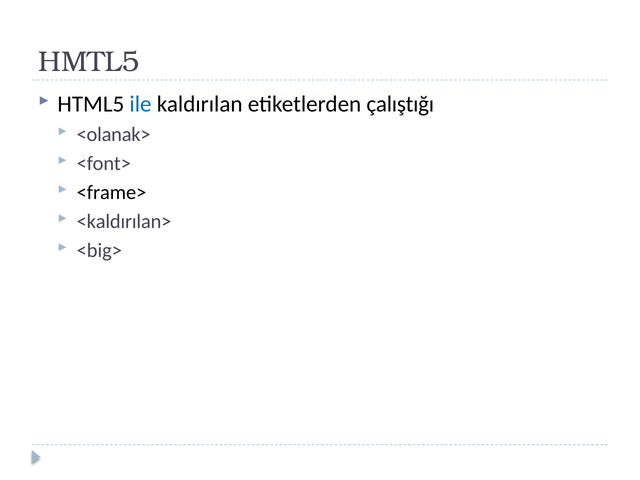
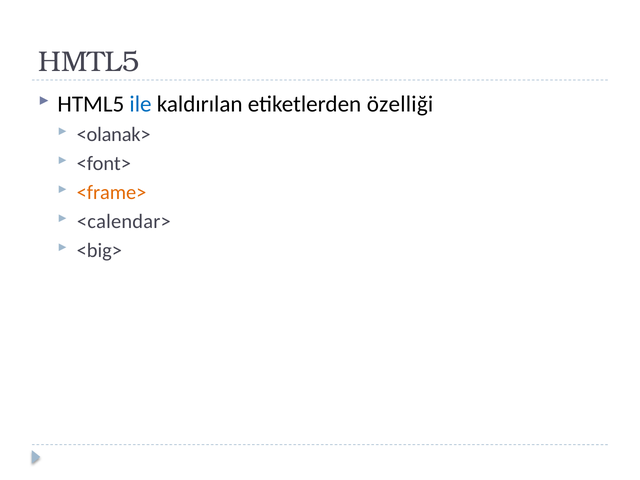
çalıştığı: çalıştığı -> özelliği
<frame> colour: black -> orange
<kaldırılan>: <kaldırılan> -> <calendar>
